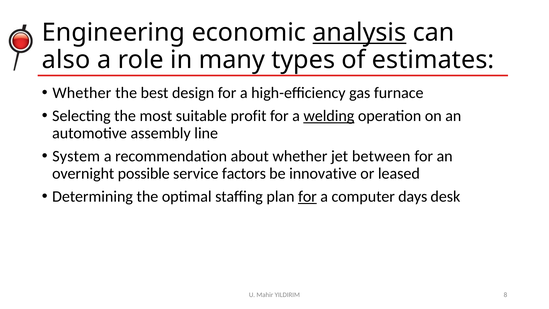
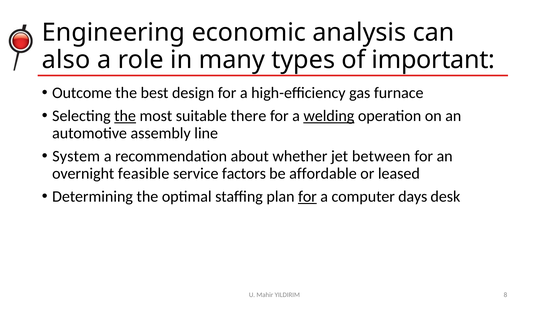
analysis underline: present -> none
estimates: estimates -> important
Whether at (82, 93): Whether -> Outcome
the at (125, 116) underline: none -> present
profit: profit -> there
possible: possible -> feasible
innovative: innovative -> affordable
